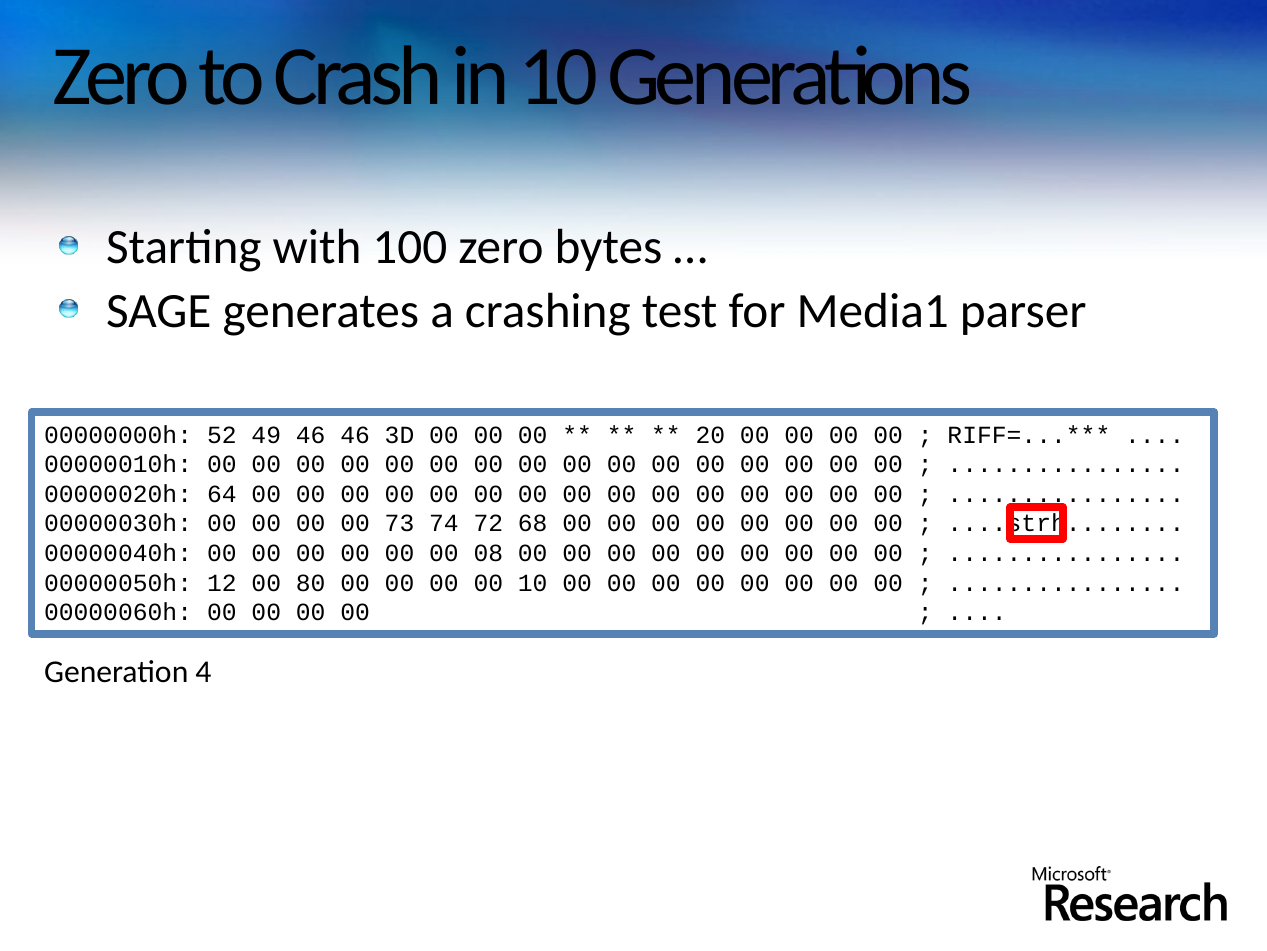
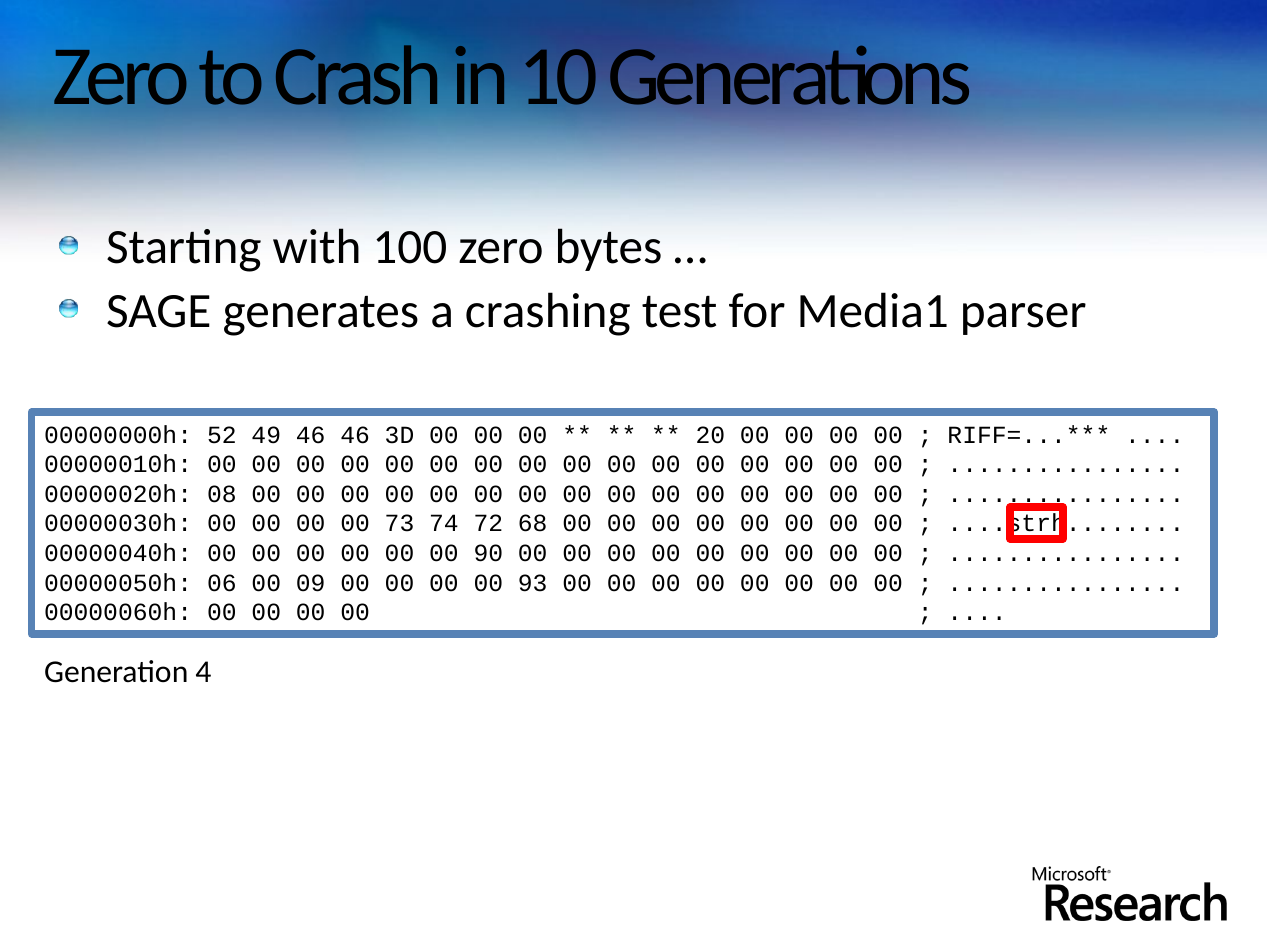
64: 64 -> 08
08: 08 -> 90
12: 12 -> 06
80: 80 -> 09
00 10: 10 -> 93
